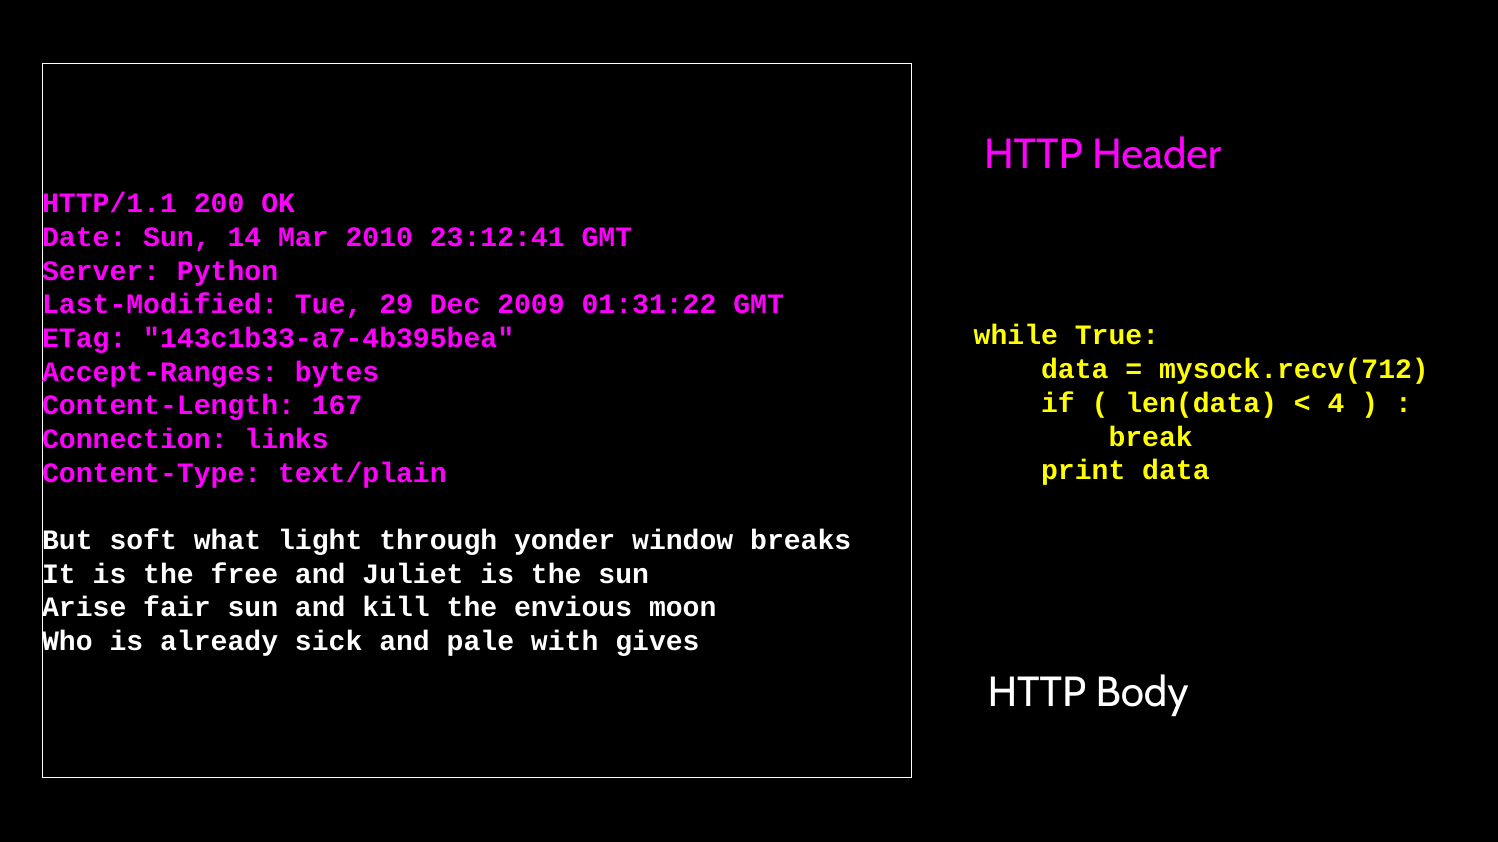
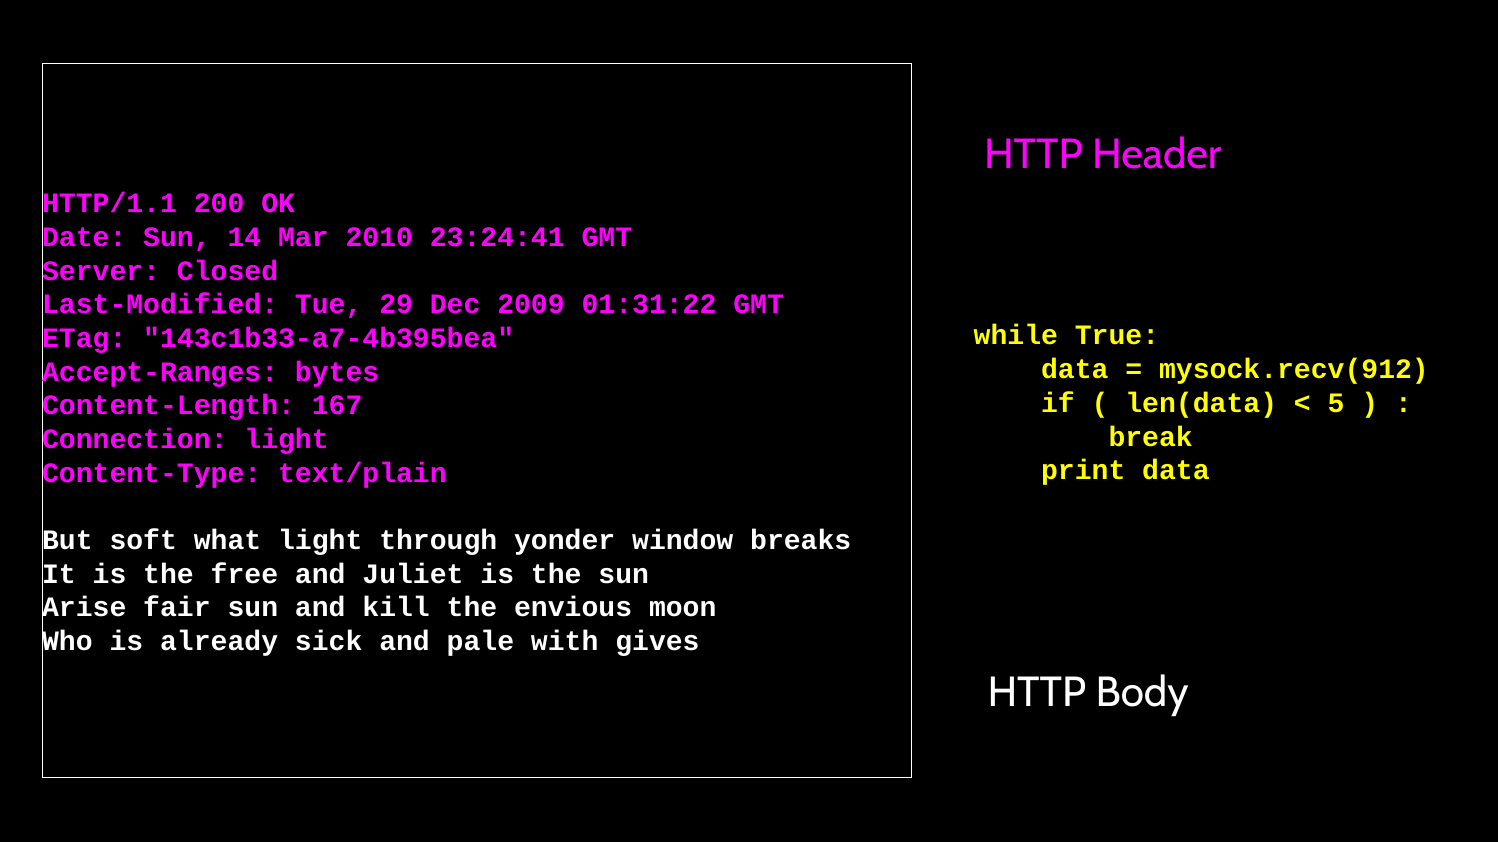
23:12:41: 23:12:41 -> 23:24:41
Python: Python -> Closed
mysock.recv(712: mysock.recv(712 -> mysock.recv(912
4: 4 -> 5
Connection links: links -> light
